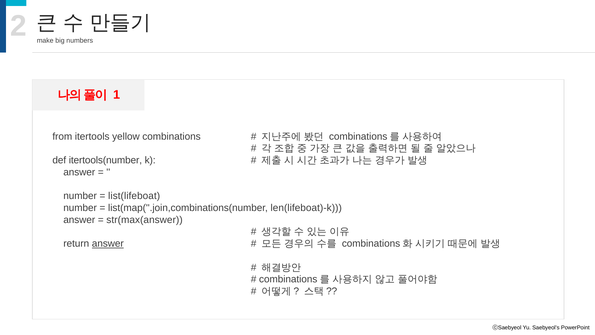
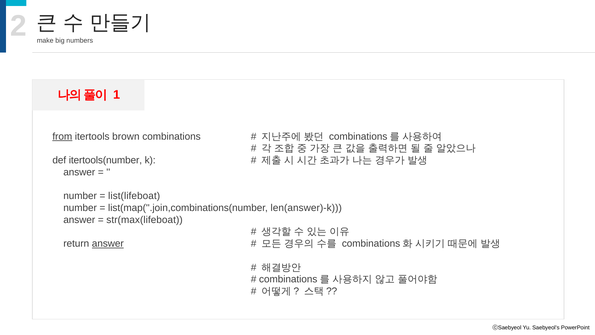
from underline: none -> present
yellow: yellow -> brown
len(lifeboat)-k: len(lifeboat)-k -> len(answer)-k
str(max(answer: str(max(answer -> str(max(lifeboat
